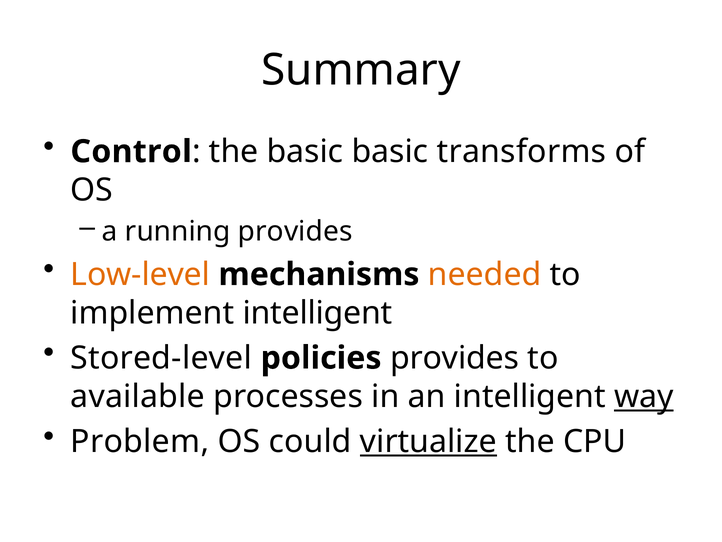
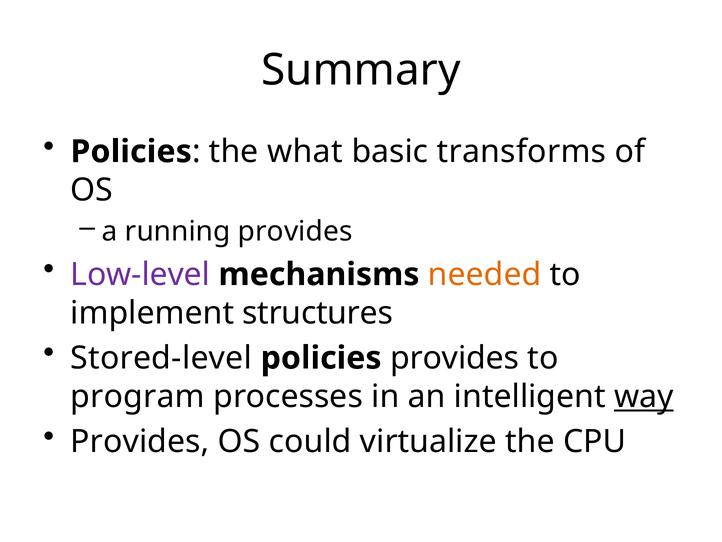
Control at (131, 151): Control -> Policies
the basic: basic -> what
Low-level colour: orange -> purple
implement intelligent: intelligent -> structures
available: available -> program
Problem at (140, 441): Problem -> Provides
virtualize underline: present -> none
